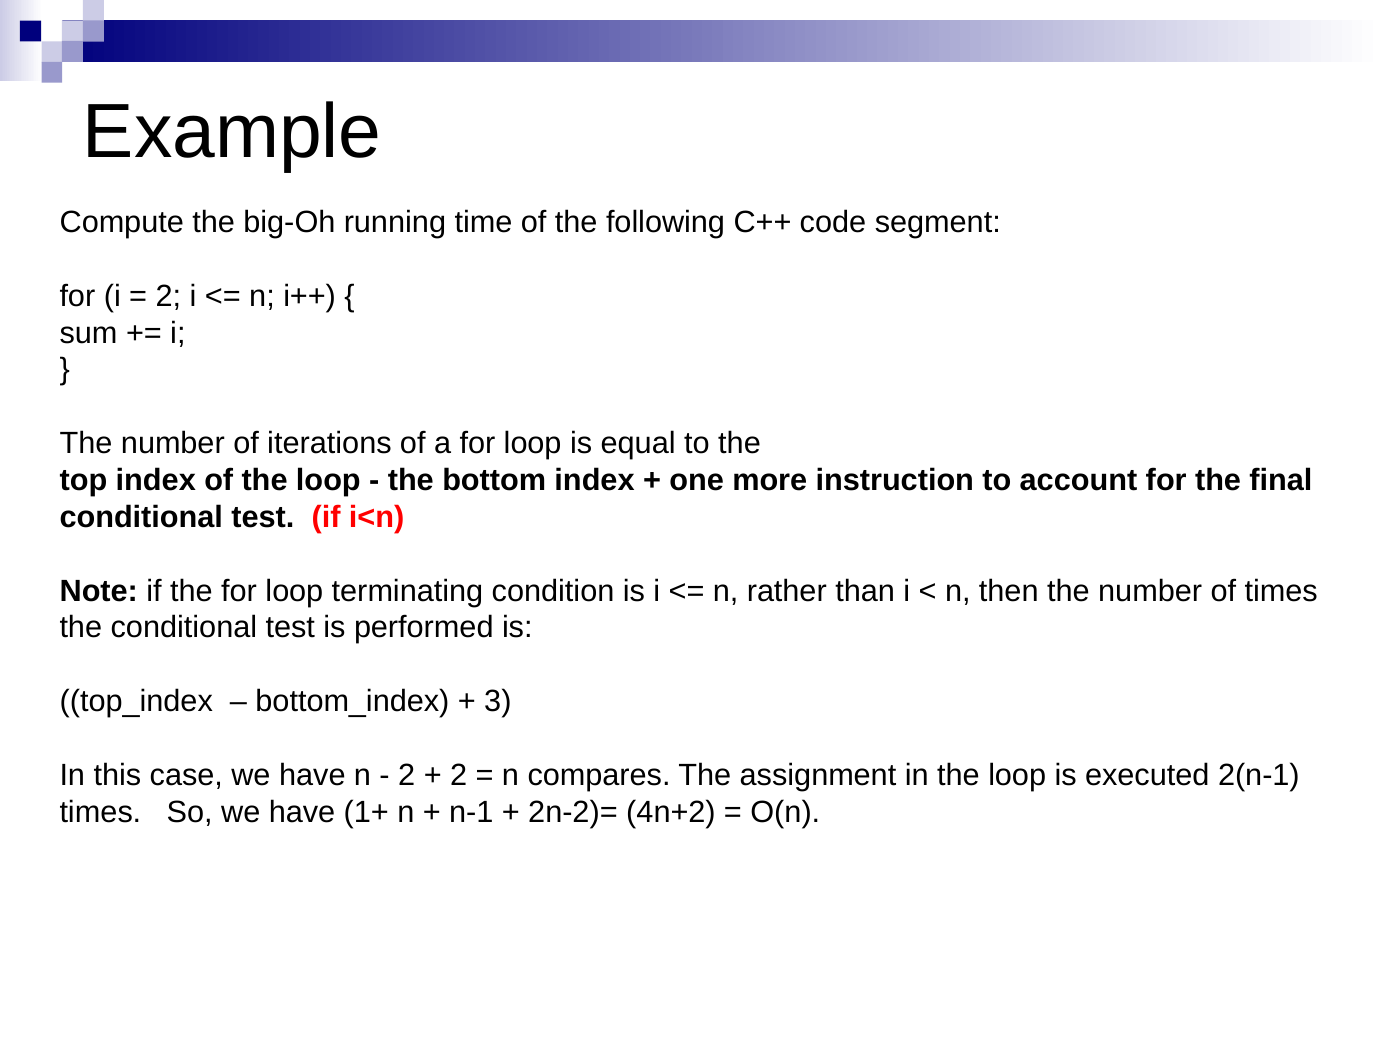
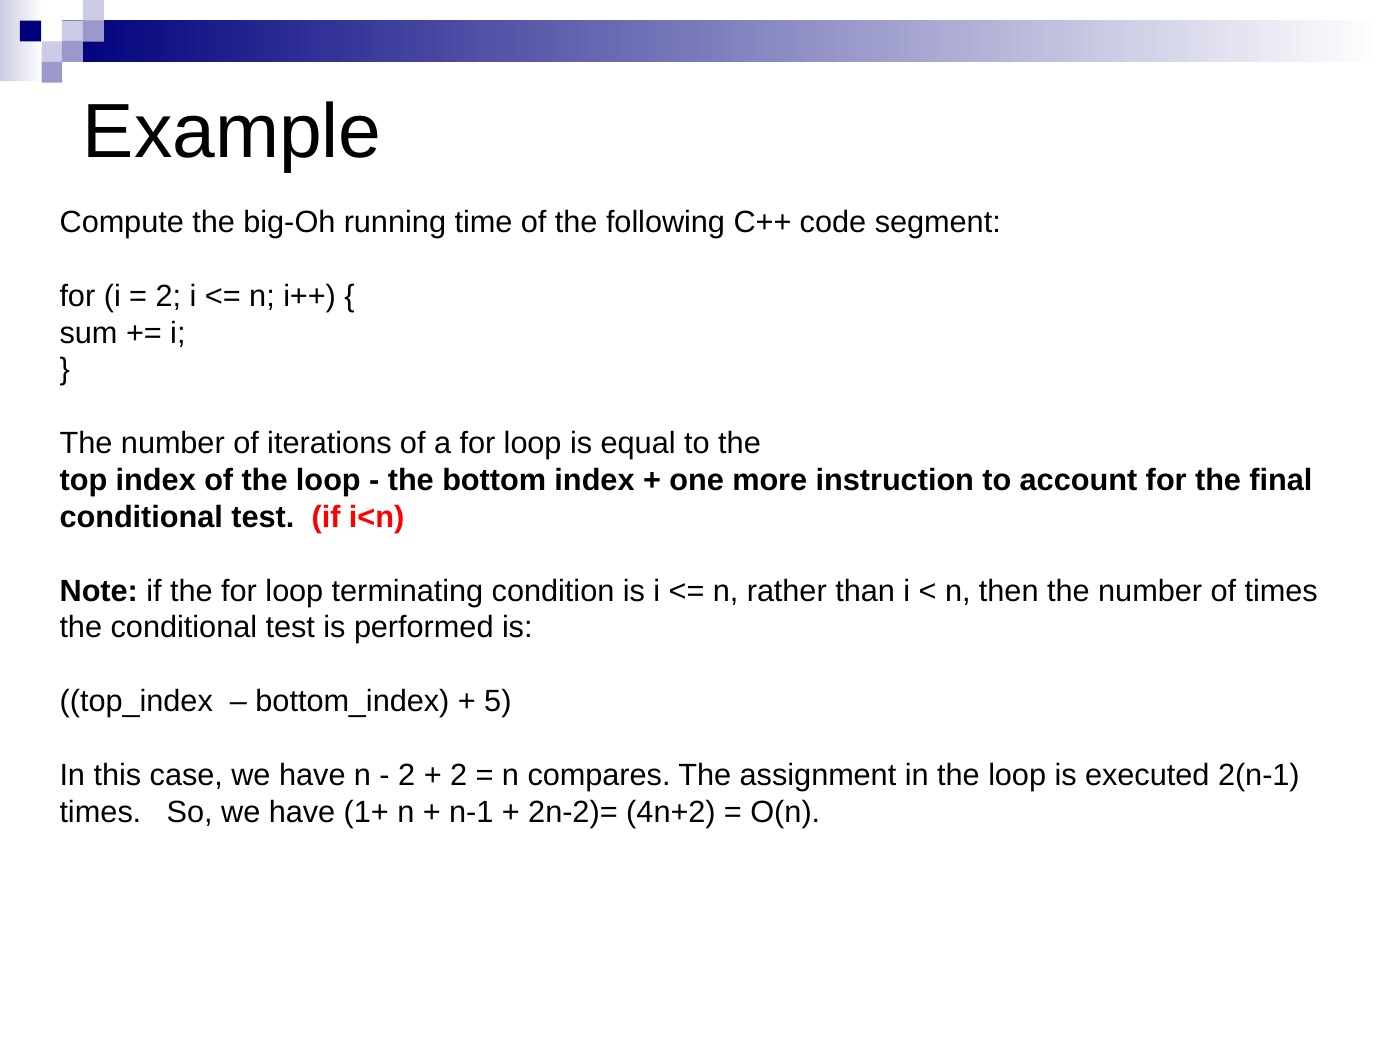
3: 3 -> 5
